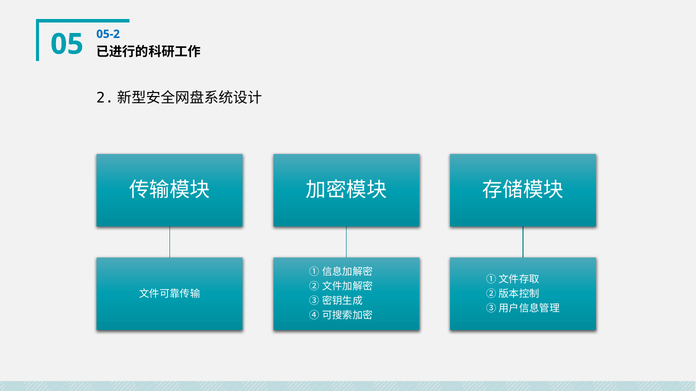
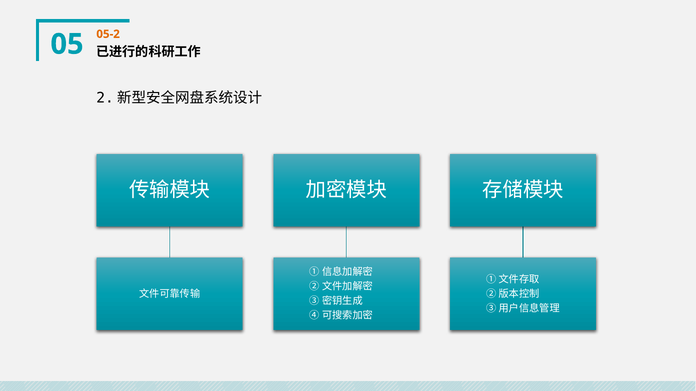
05-2 colour: blue -> orange
